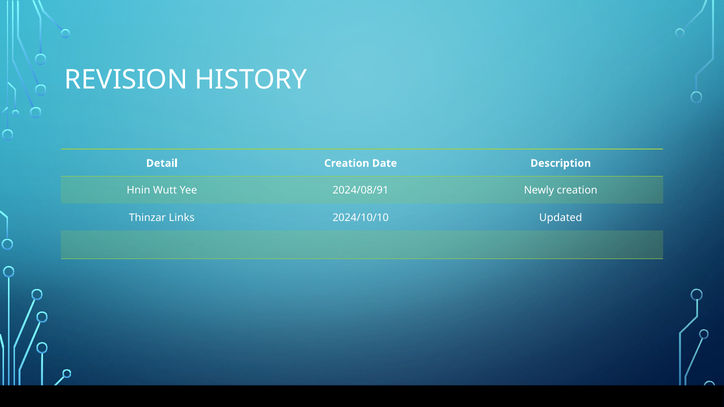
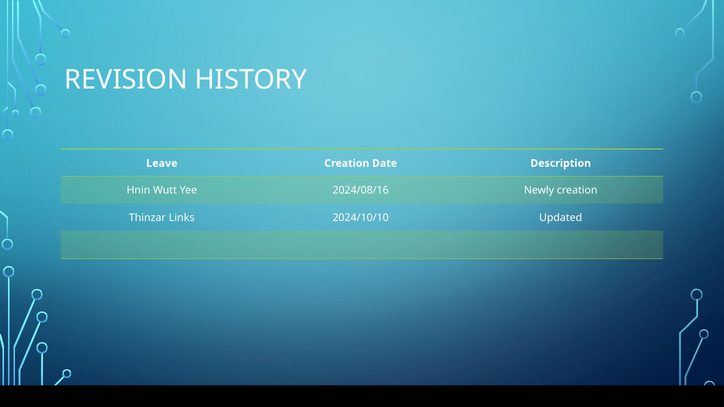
Detail: Detail -> Leave
2024/08/91: 2024/08/91 -> 2024/08/16
